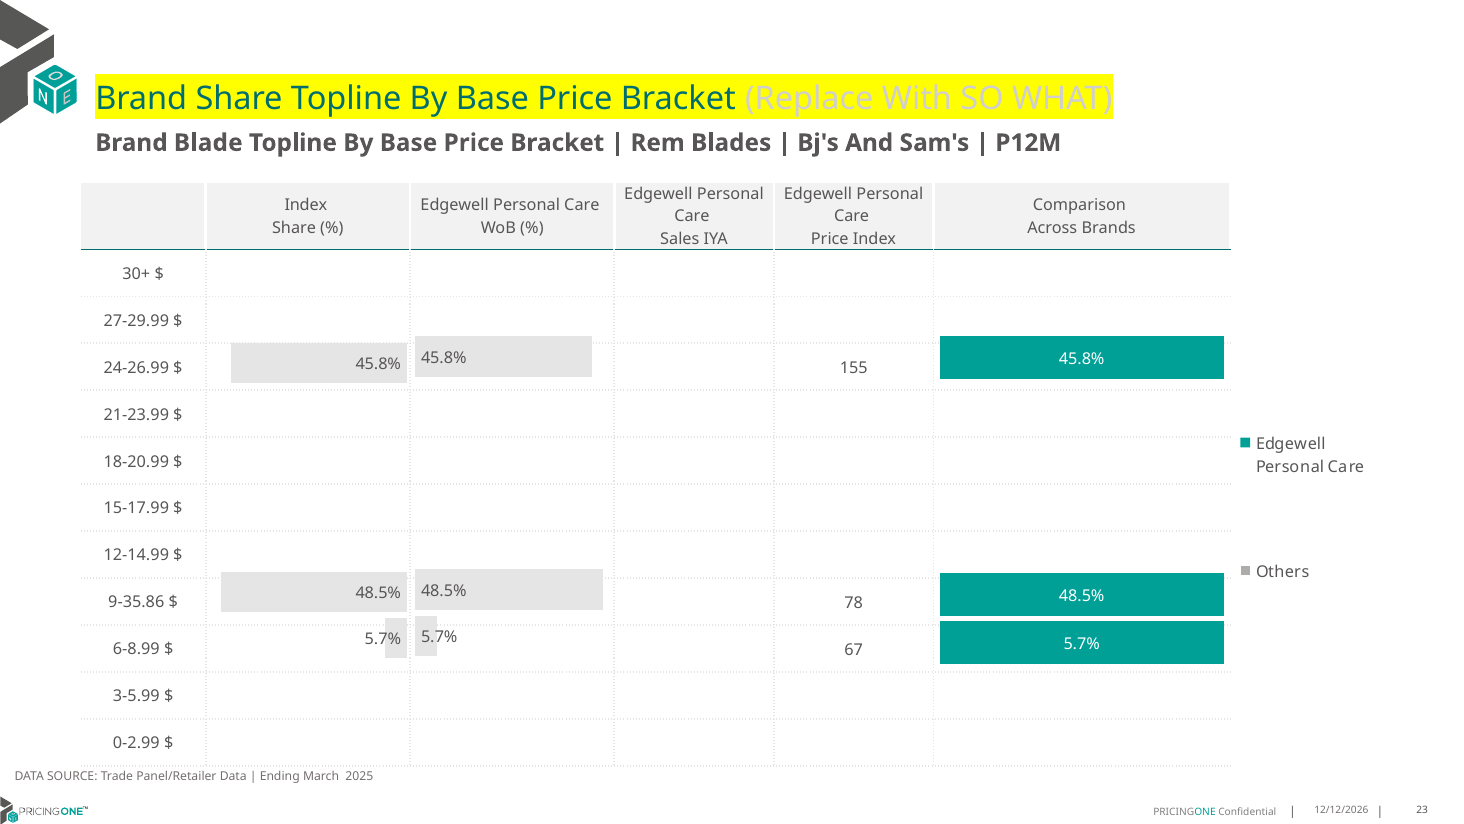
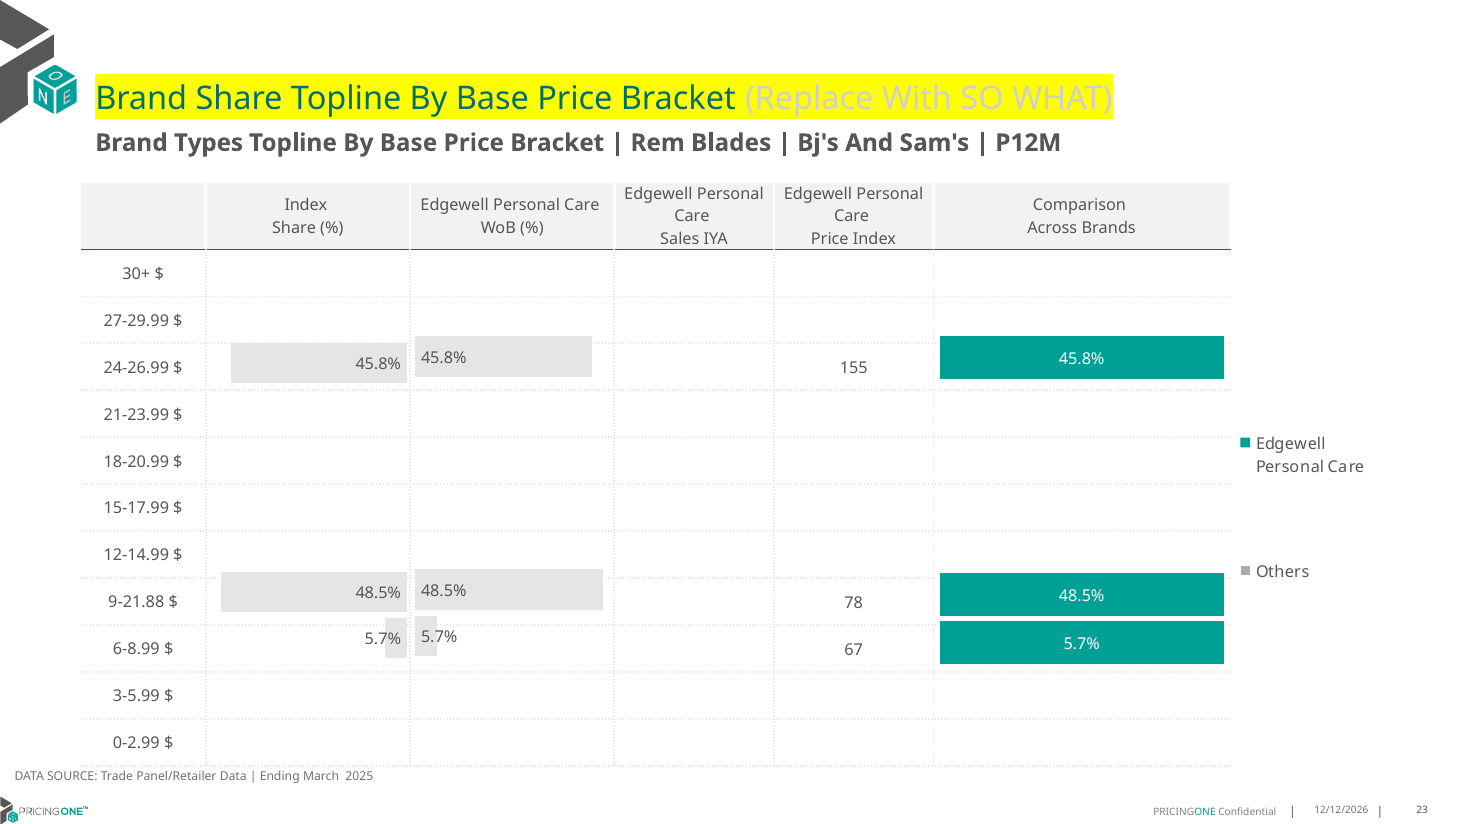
Blade: Blade -> Types
9-35.86: 9-35.86 -> 9-21.88
